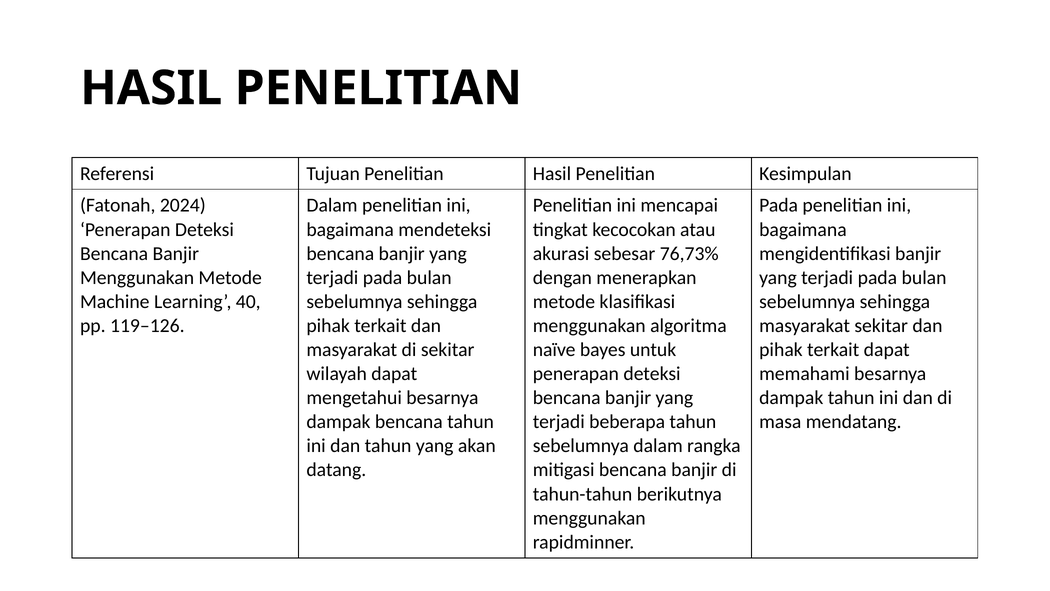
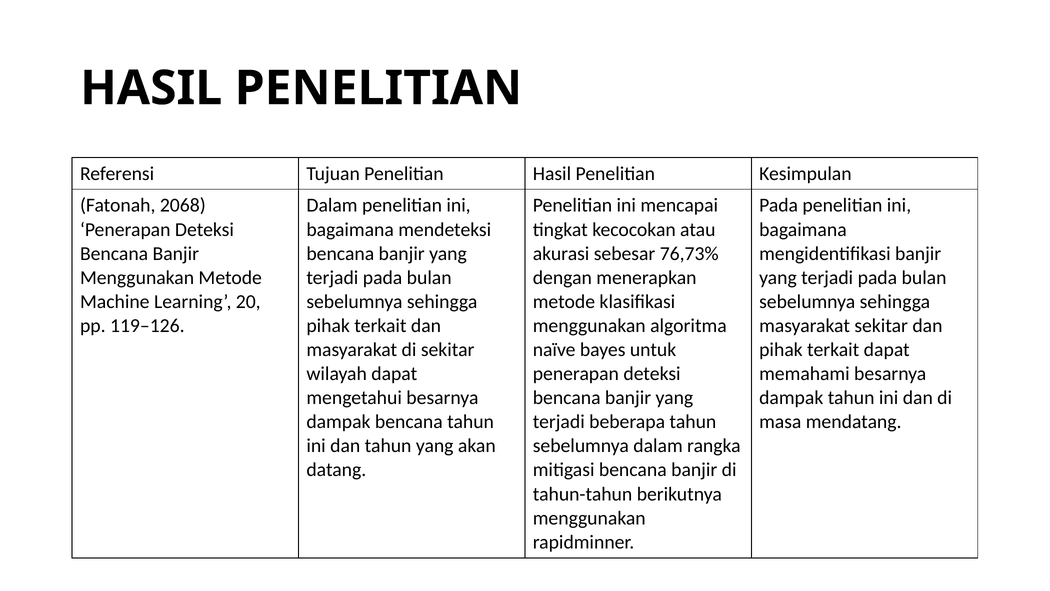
2024: 2024 -> 2068
40: 40 -> 20
